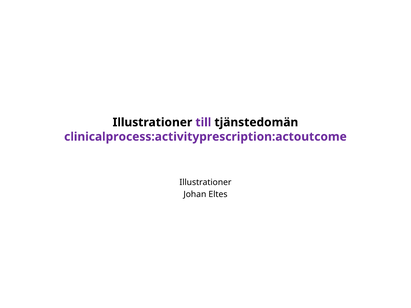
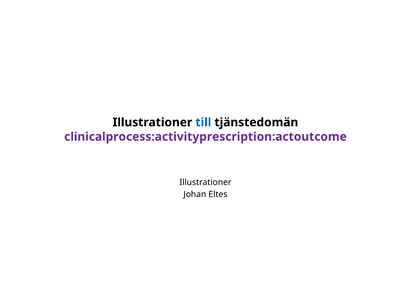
till colour: purple -> blue
